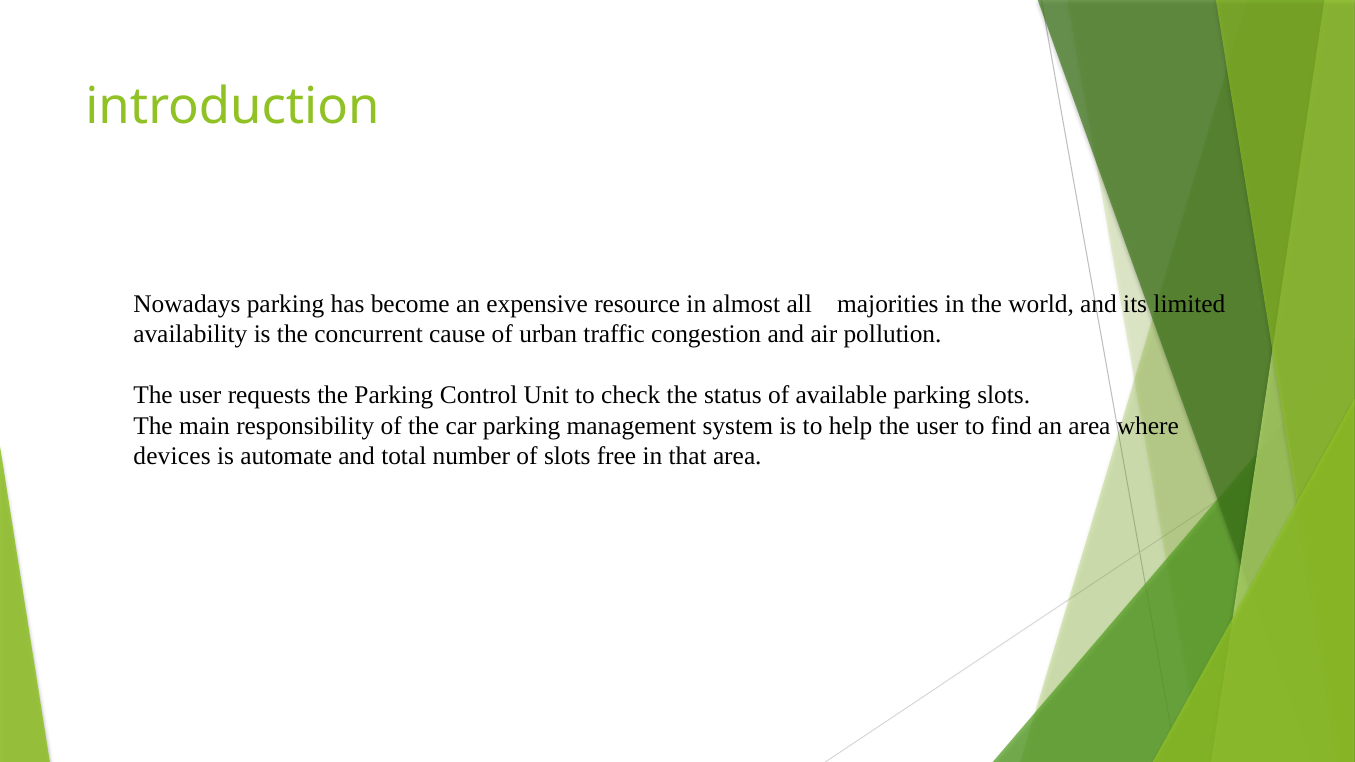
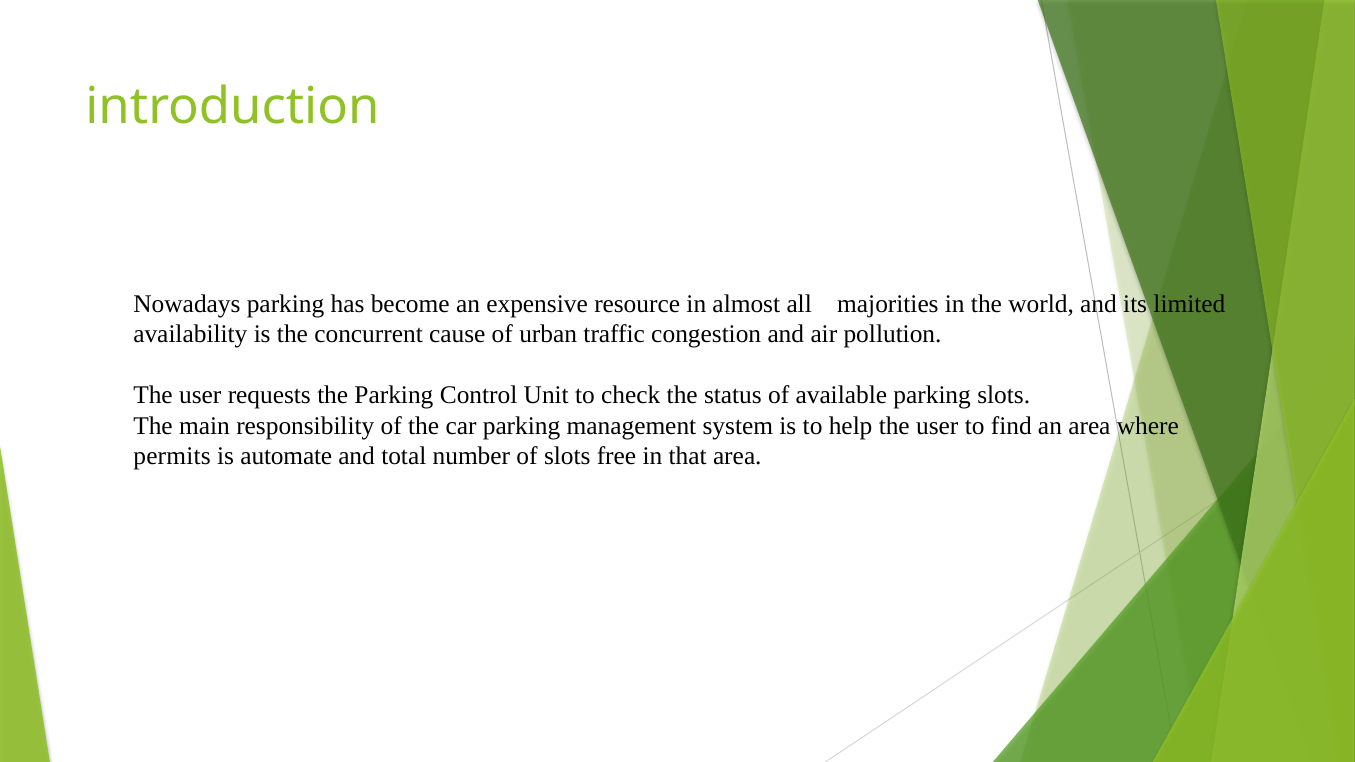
devices: devices -> permits
